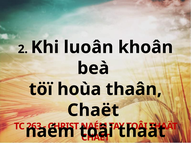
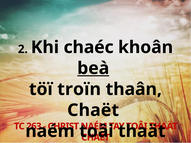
luoân: luoân -> chaéc
beà underline: none -> present
hoùa: hoùa -> troïn
